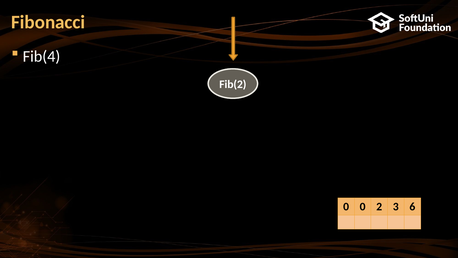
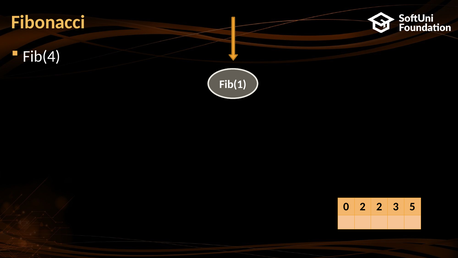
Fib(2: Fib(2 -> Fib(1
0 0: 0 -> 2
6: 6 -> 5
